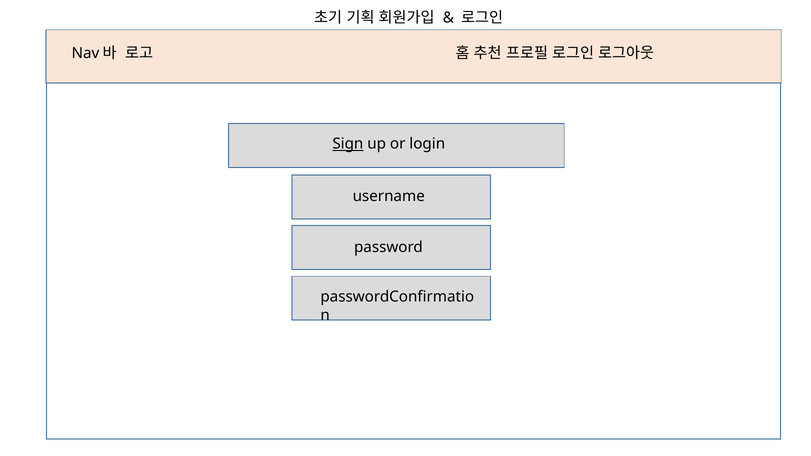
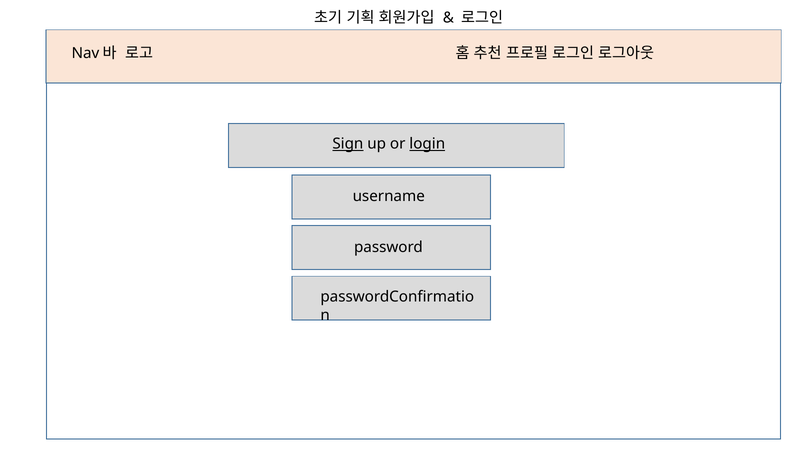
login underline: none -> present
